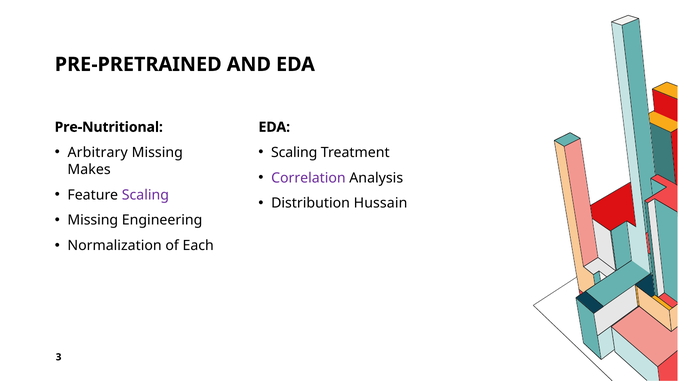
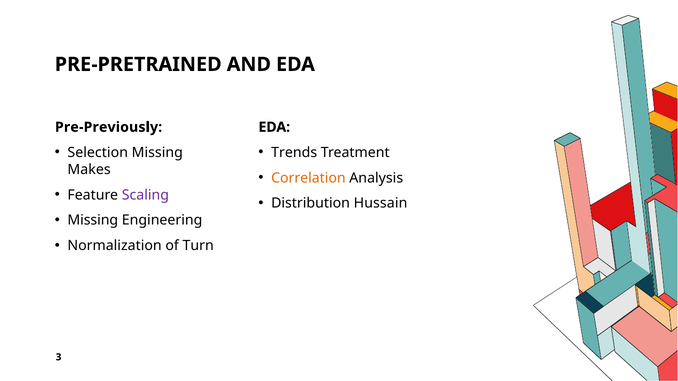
Pre-Nutritional: Pre-Nutritional -> Pre-Previously
Arbitrary: Arbitrary -> Selection
Scaling at (294, 153): Scaling -> Trends
Correlation colour: purple -> orange
Each: Each -> Turn
